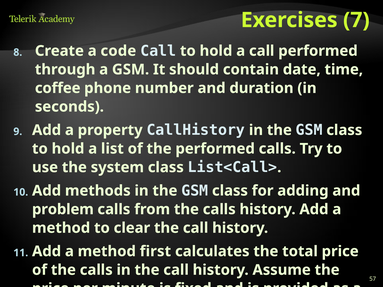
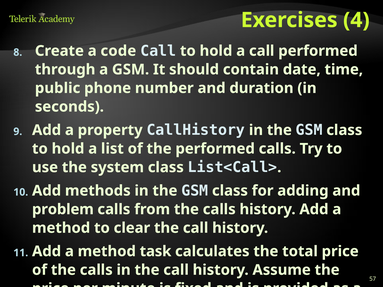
7: 7 -> 4
coffee: coffee -> public
first: first -> task
